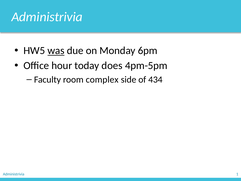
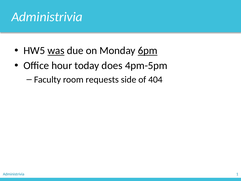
6pm underline: none -> present
complex: complex -> requests
434: 434 -> 404
